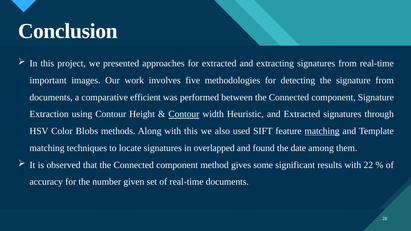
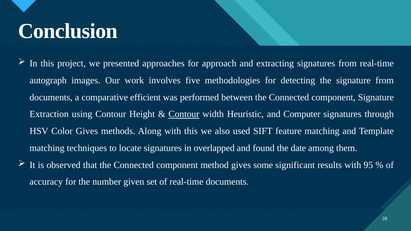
for extracted: extracted -> approach
important: important -> autograph
and Extracted: Extracted -> Computer
Color Blobs: Blobs -> Gives
matching at (322, 131) underline: present -> none
22: 22 -> 95
